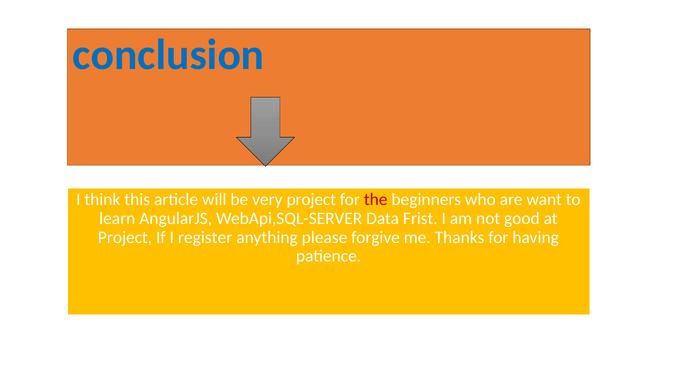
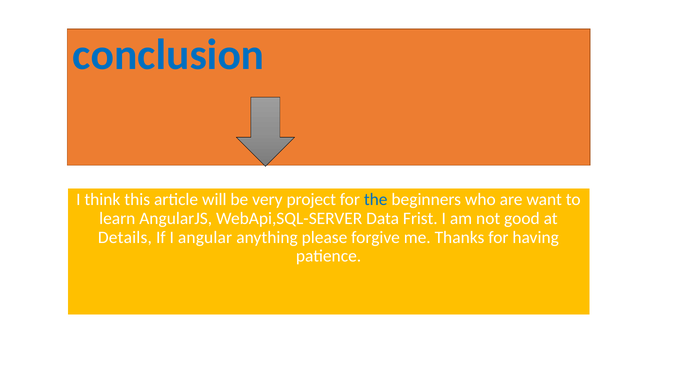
the colour: red -> blue
Project at (125, 237): Project -> Details
register: register -> angular
